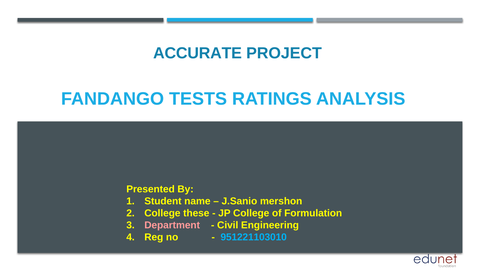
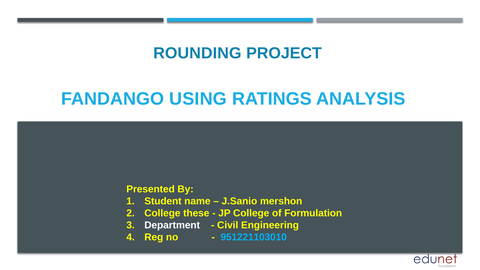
ACCURATE: ACCURATE -> ROUNDING
TESTS: TESTS -> USING
Department colour: pink -> white
